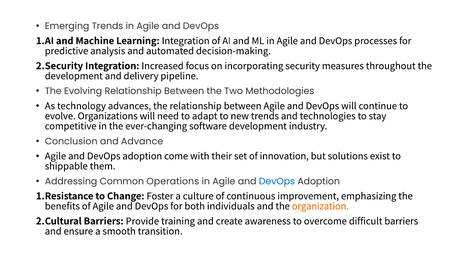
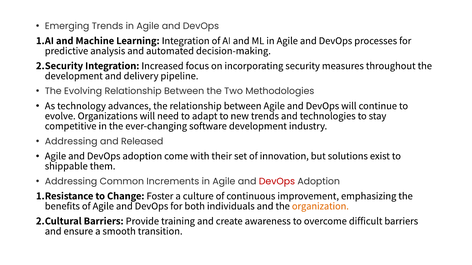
Conclusion at (71, 142): Conclusion -> Addressing
Advance: Advance -> Released
Operations: Operations -> Increments
DevOps at (277, 182) colour: blue -> red
